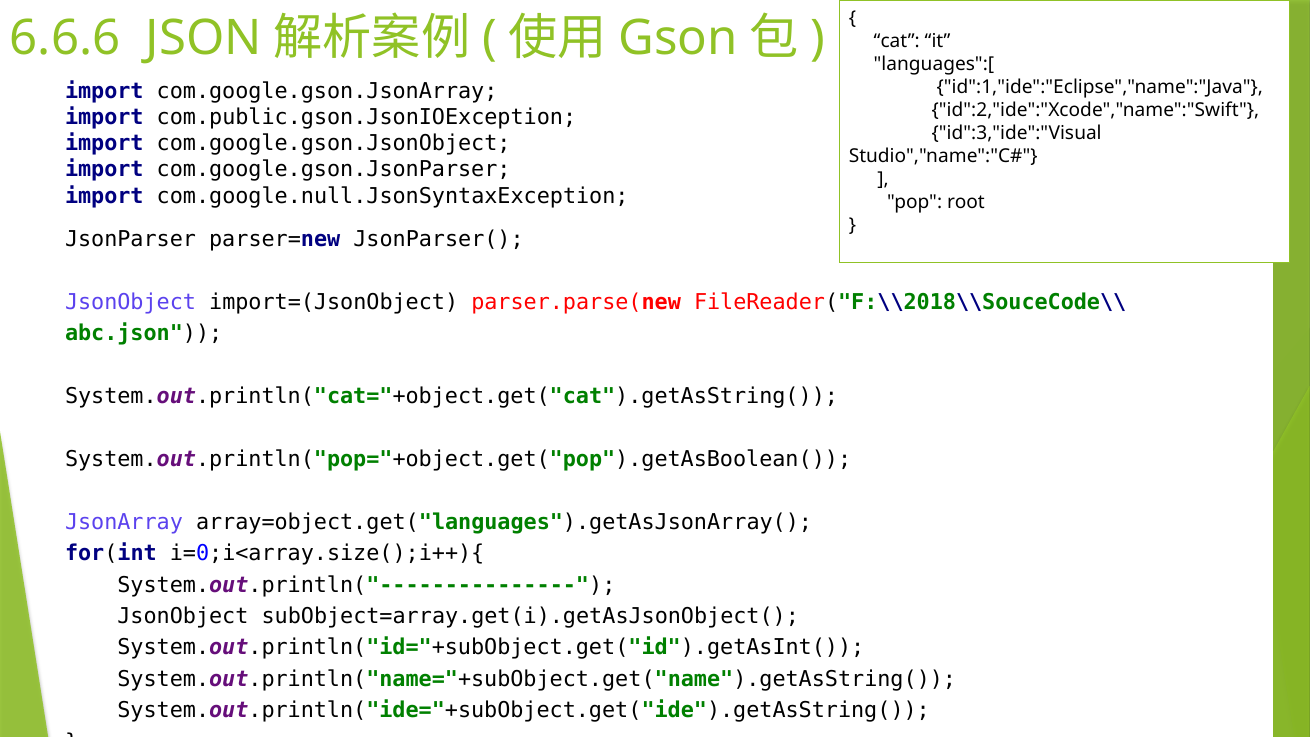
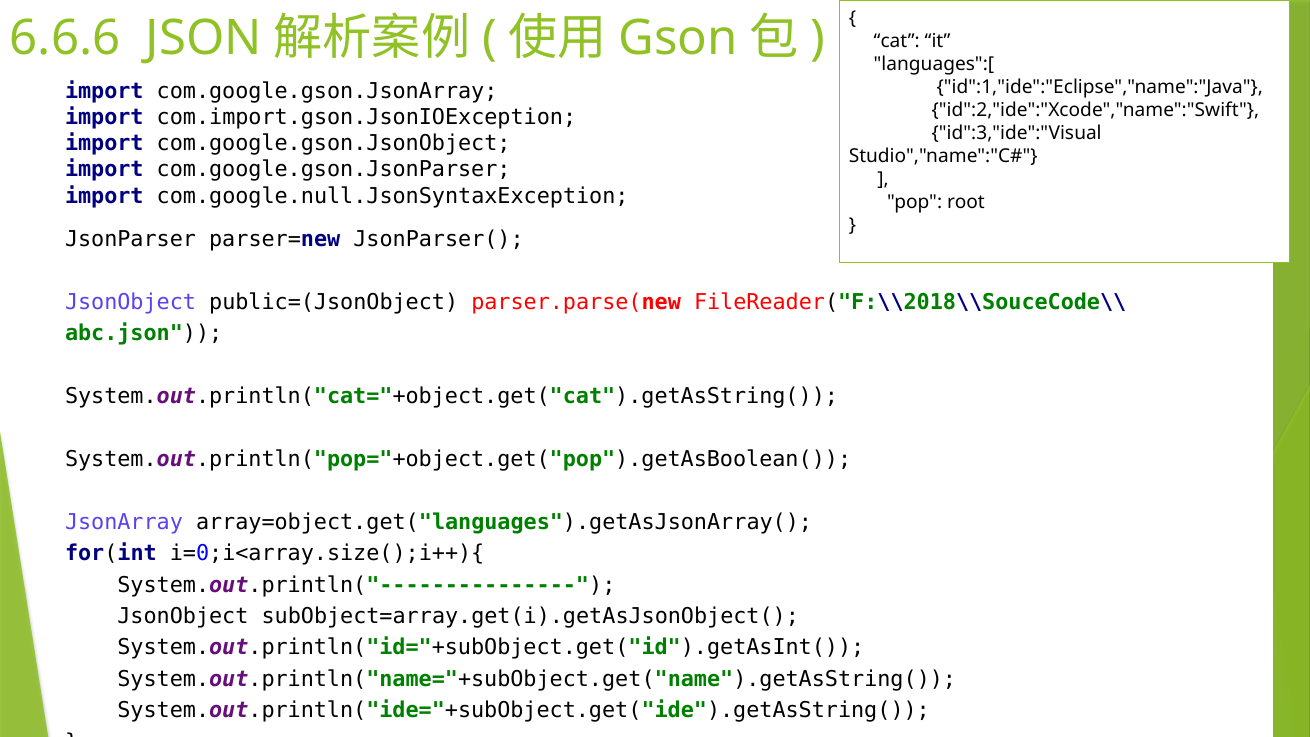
com.public.gson.JsonIOException: com.public.gson.JsonIOException -> com.import.gson.JsonIOException
import=(JsonObject: import=(JsonObject -> public=(JsonObject
